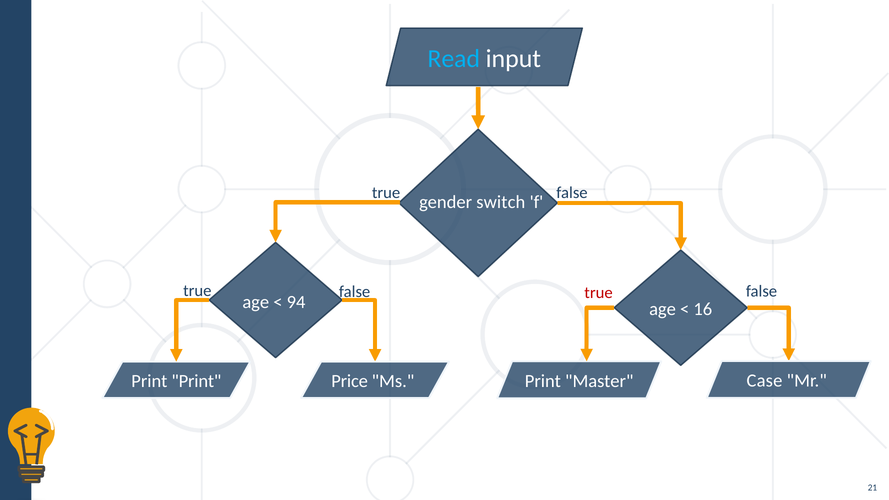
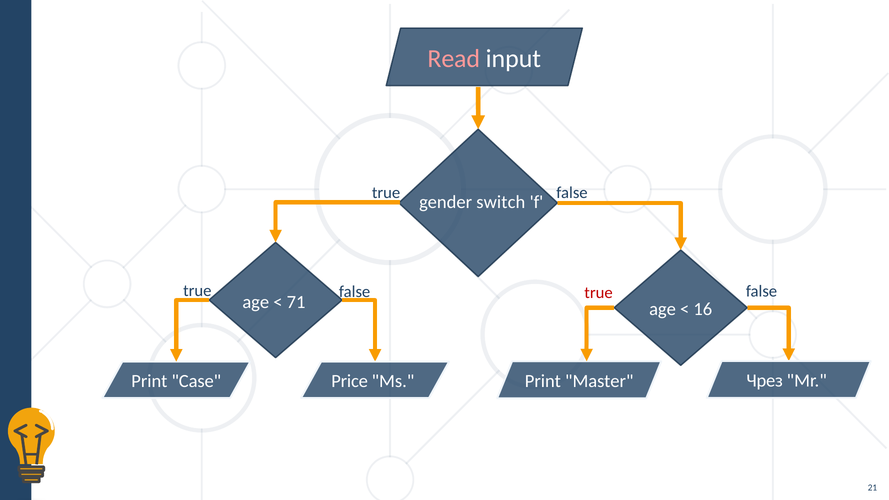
Read colour: light blue -> pink
94: 94 -> 71
Casе: Casе -> Чрез
Print at (196, 381): Print -> Casе
